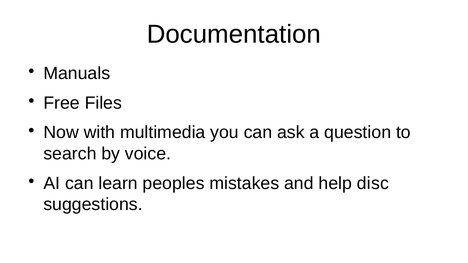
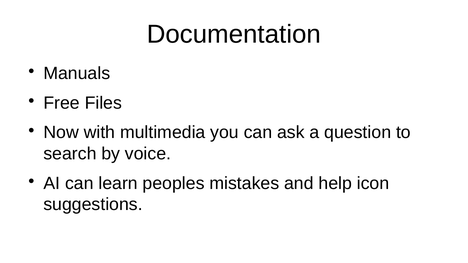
disc: disc -> icon
